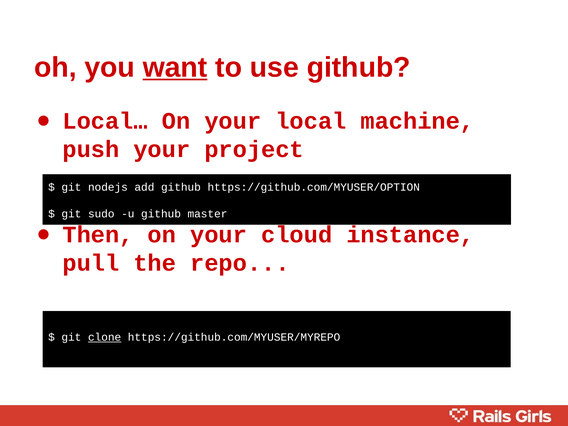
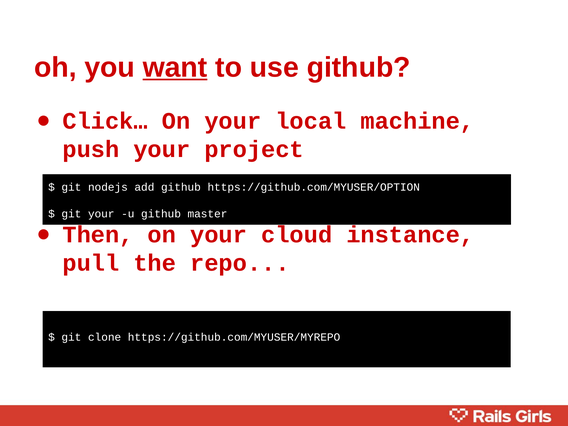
Local…: Local… -> Click…
git sudo: sudo -> your
clone underline: present -> none
